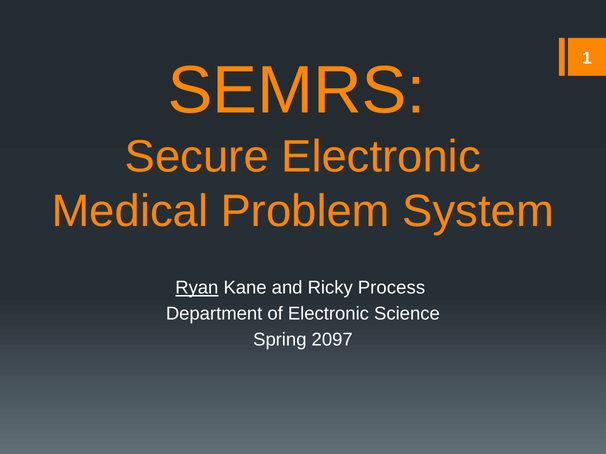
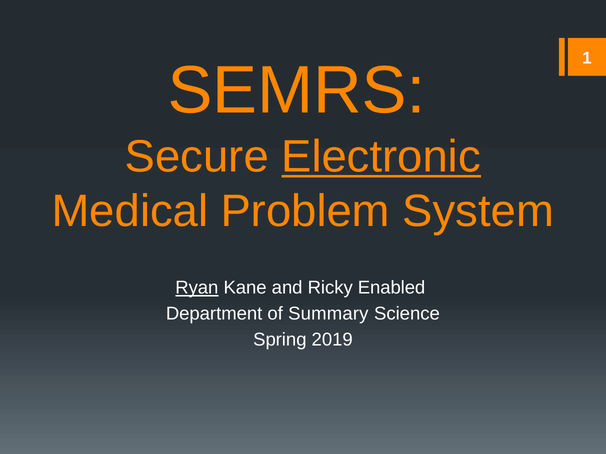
Electronic at (381, 157) underline: none -> present
Process: Process -> Enabled
of Electronic: Electronic -> Summary
2097: 2097 -> 2019
